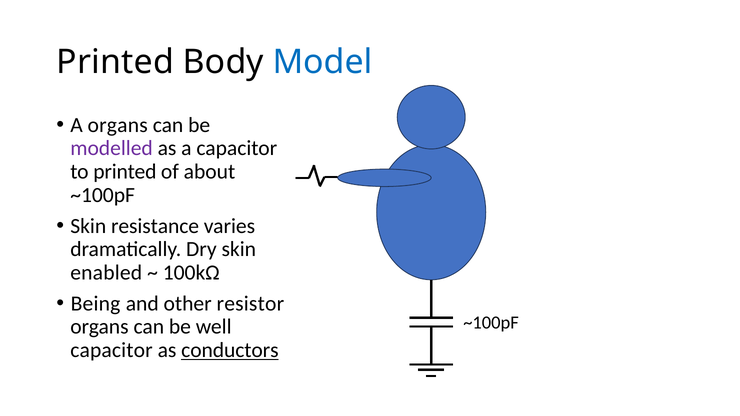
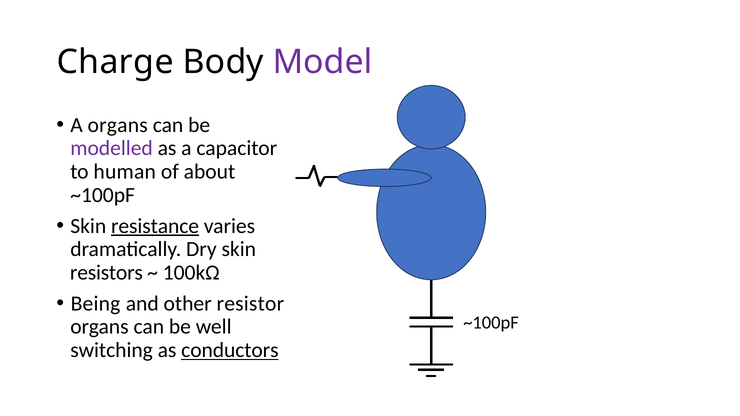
Printed at (115, 62): Printed -> Charge
Model colour: blue -> purple
to printed: printed -> human
resistance underline: none -> present
enabled: enabled -> resistors
capacitor at (111, 350): capacitor -> switching
